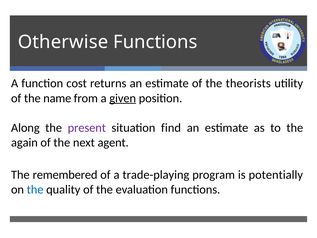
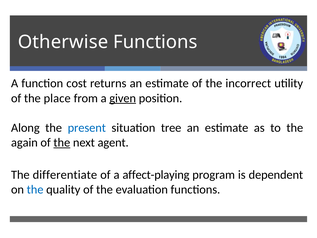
theorists: theorists -> incorrect
name: name -> place
present colour: purple -> blue
find: find -> tree
the at (62, 142) underline: none -> present
remembered: remembered -> differentiate
trade-playing: trade-playing -> affect-playing
potentially: potentially -> dependent
